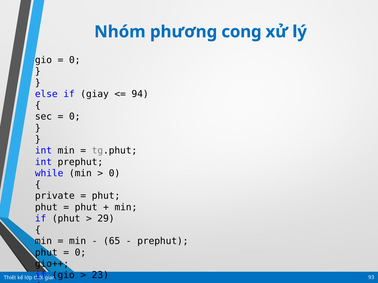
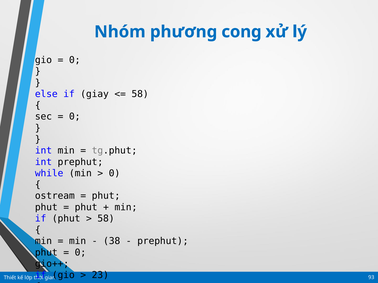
94 at (140, 94): 94 -> 58
private: private -> ostream
29 at (106, 219): 29 -> 58
65: 65 -> 38
